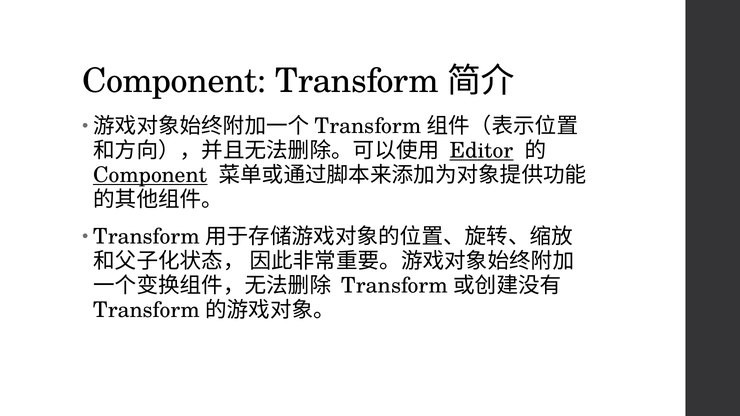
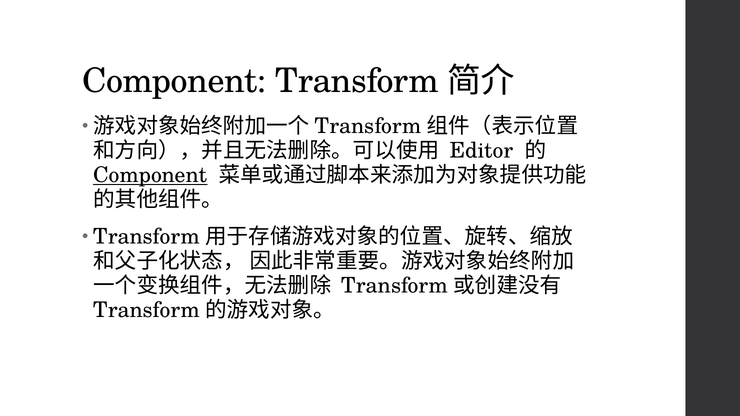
Editor underline: present -> none
